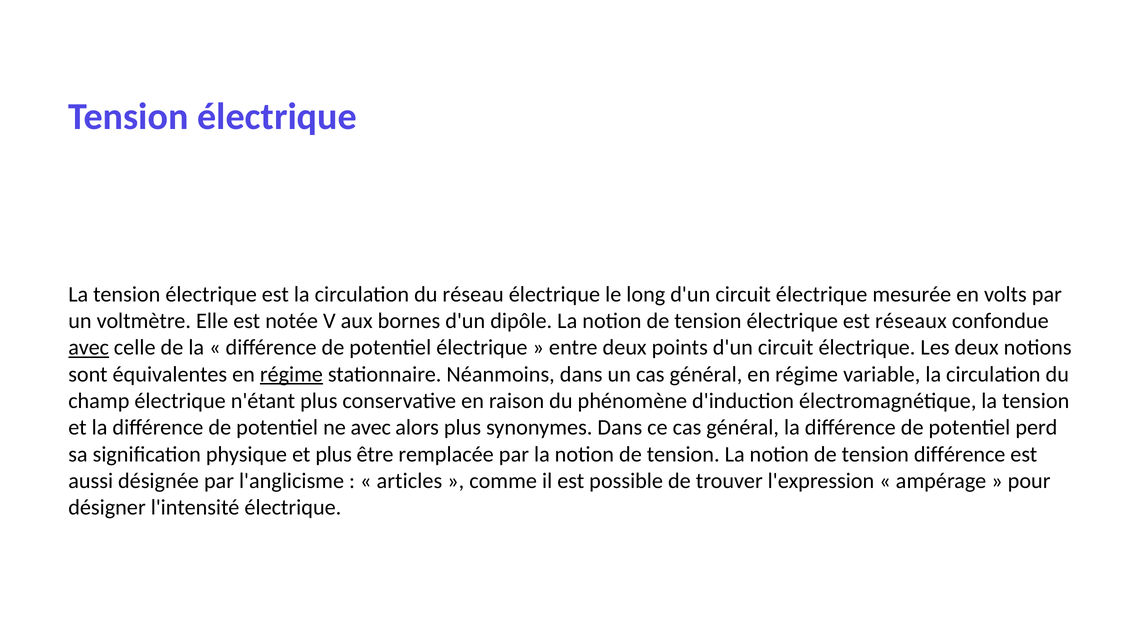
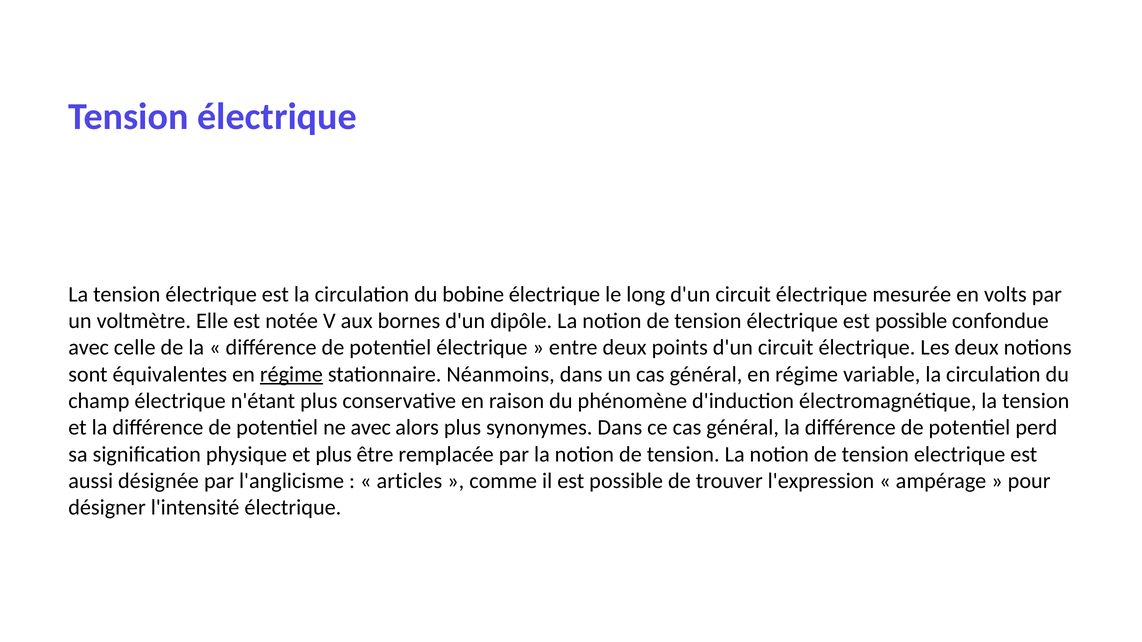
réseau: réseau -> bobine
électrique est réseaux: réseaux -> possible
avec at (89, 348) underline: present -> none
tension différence: différence -> electrique
